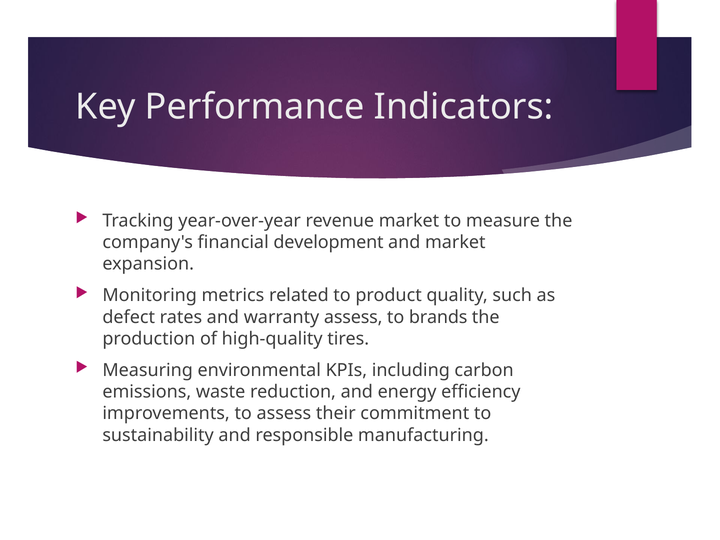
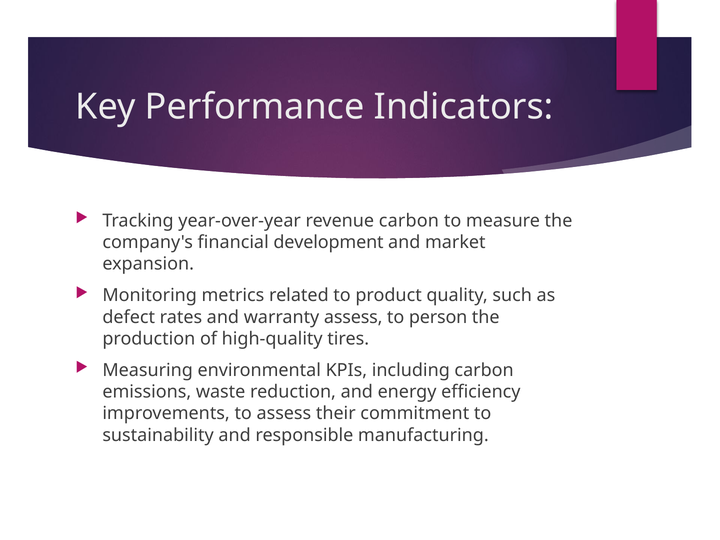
revenue market: market -> carbon
brands: brands -> person
